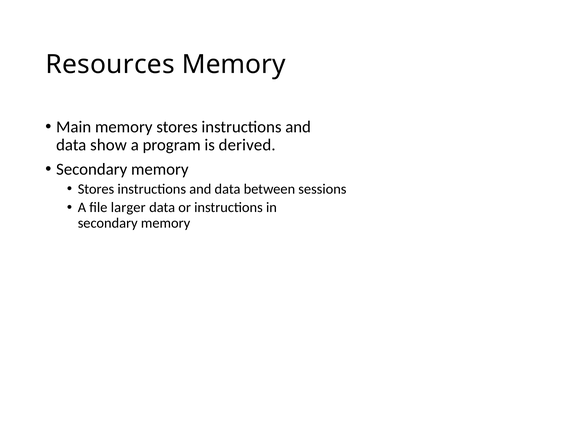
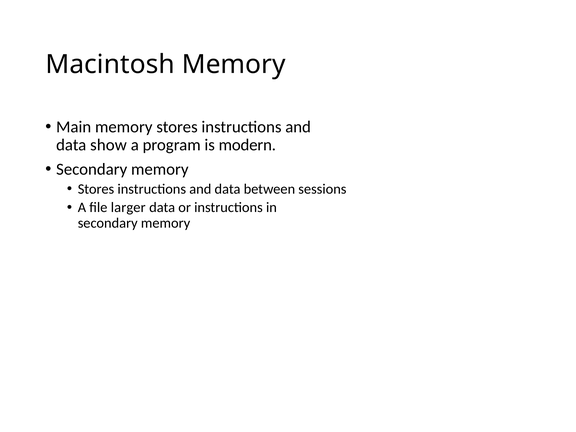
Resources: Resources -> Macintosh
derived: derived -> modern
